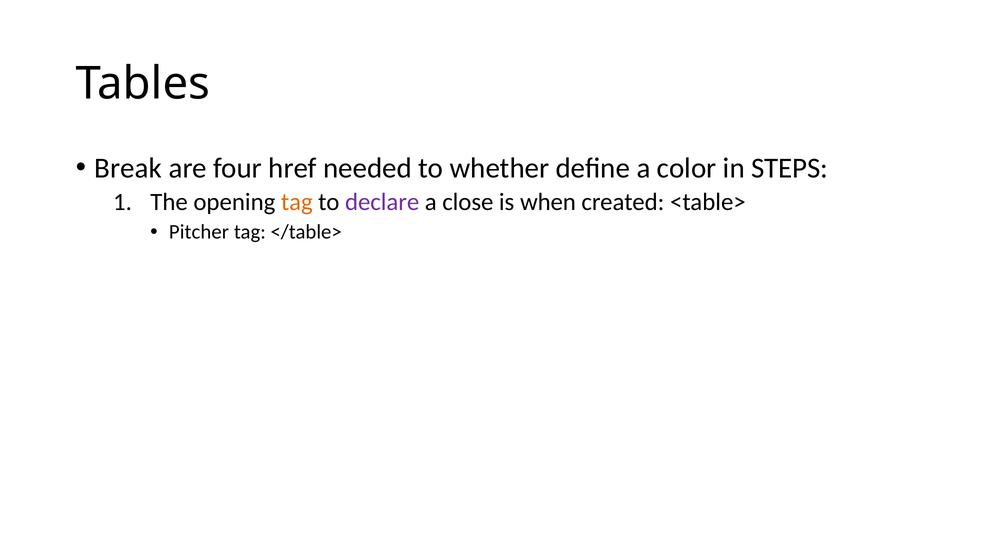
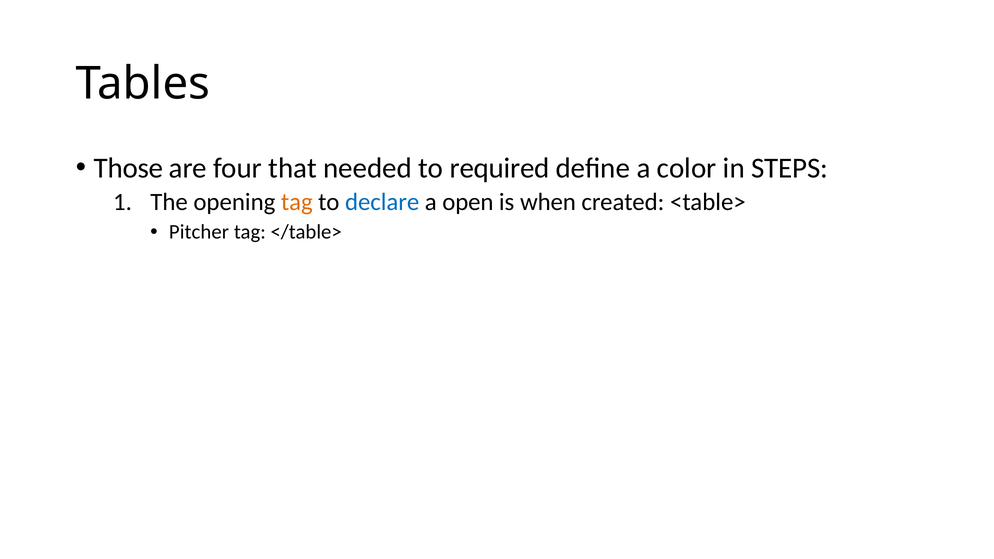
Break: Break -> Those
href: href -> that
whether: whether -> required
declare colour: purple -> blue
close: close -> open
